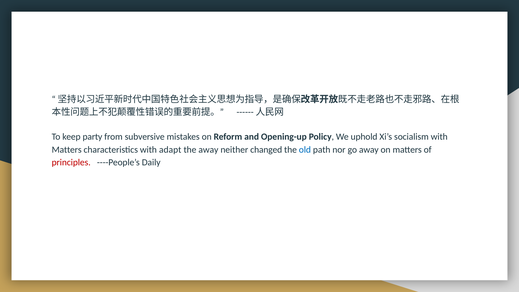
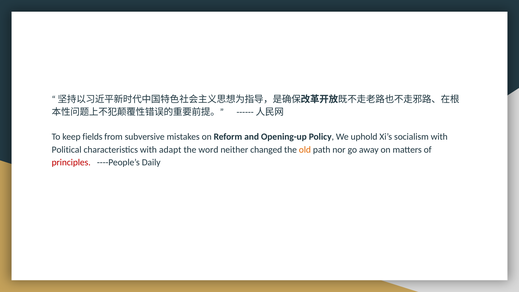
party: party -> fields
Matters at (67, 150): Matters -> Political
the away: away -> word
old colour: blue -> orange
